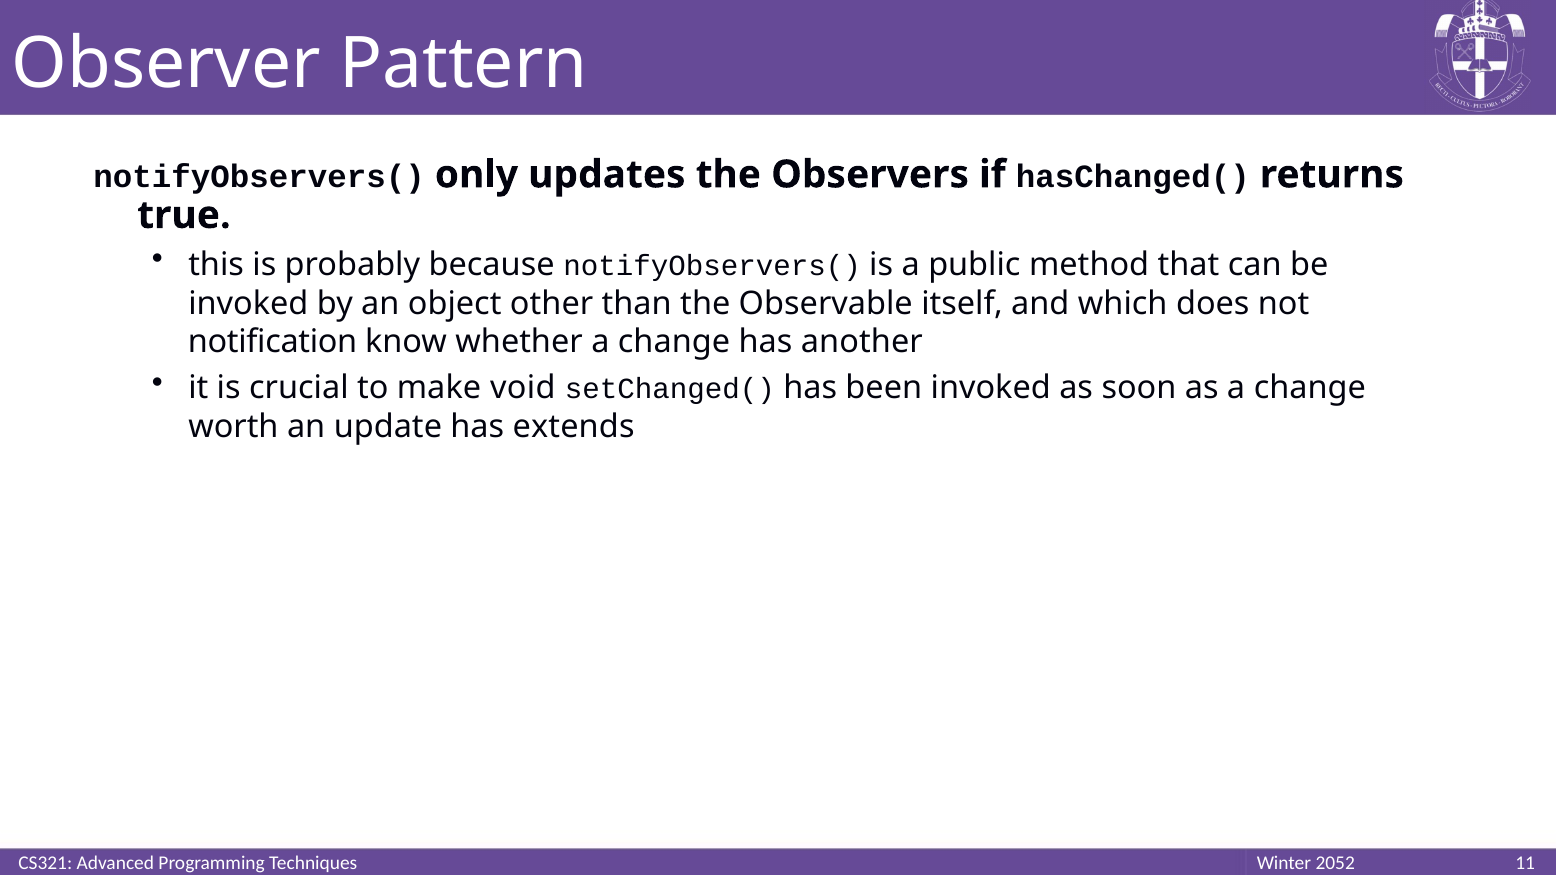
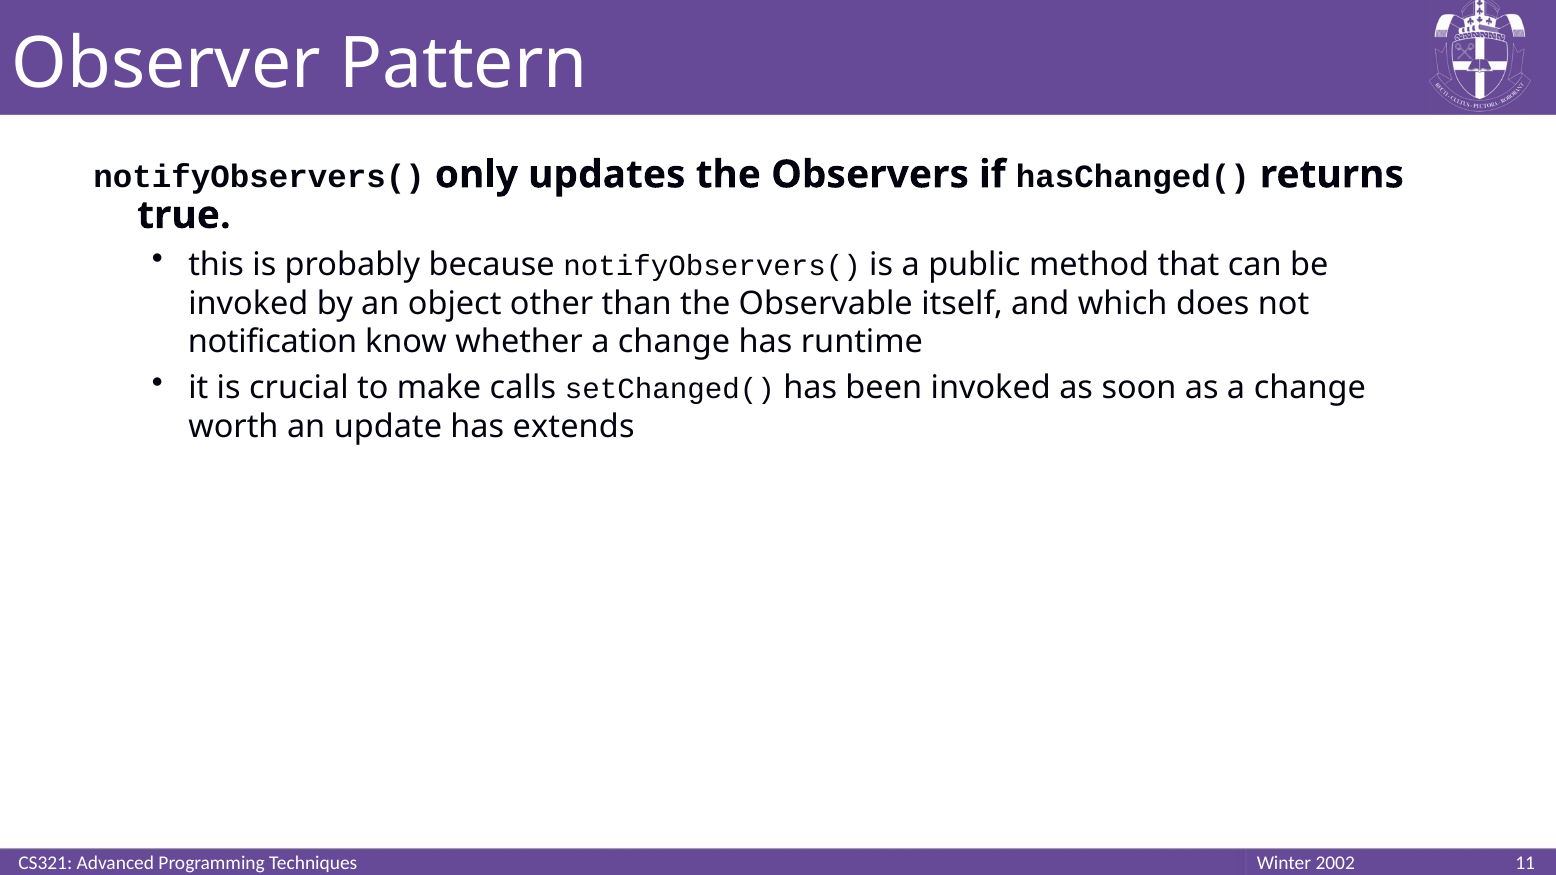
another: another -> runtime
void: void -> calls
2052: 2052 -> 2002
